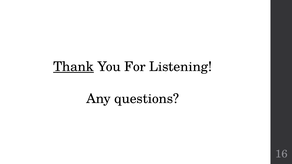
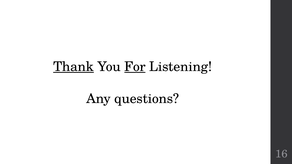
For underline: none -> present
